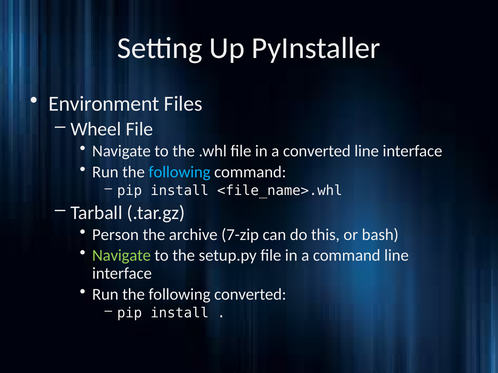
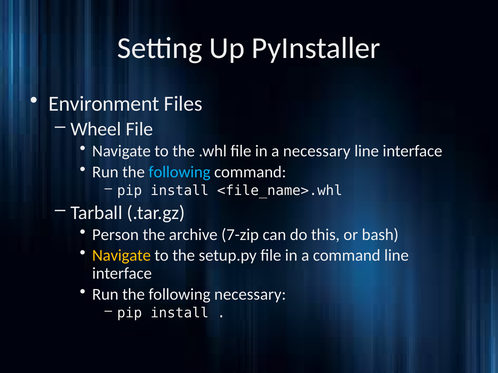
a converted: converted -> necessary
Navigate at (122, 256) colour: light green -> yellow
following converted: converted -> necessary
